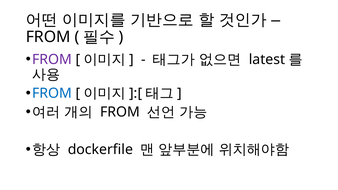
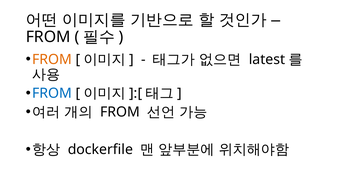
FROM at (52, 59) colour: purple -> orange
